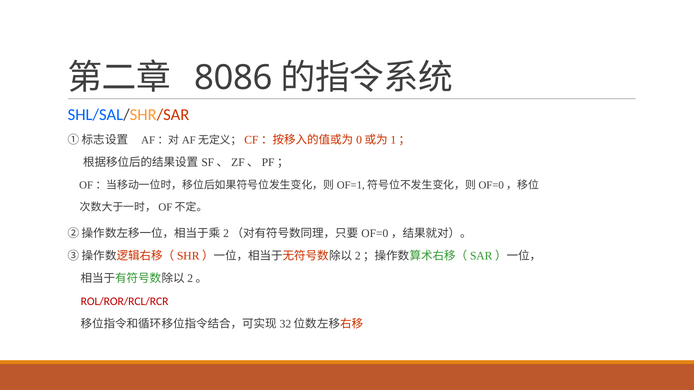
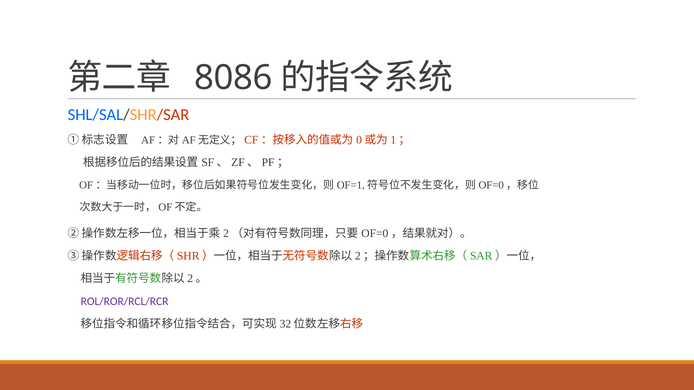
ROL/ROR/RCL/RCR colour: red -> purple
